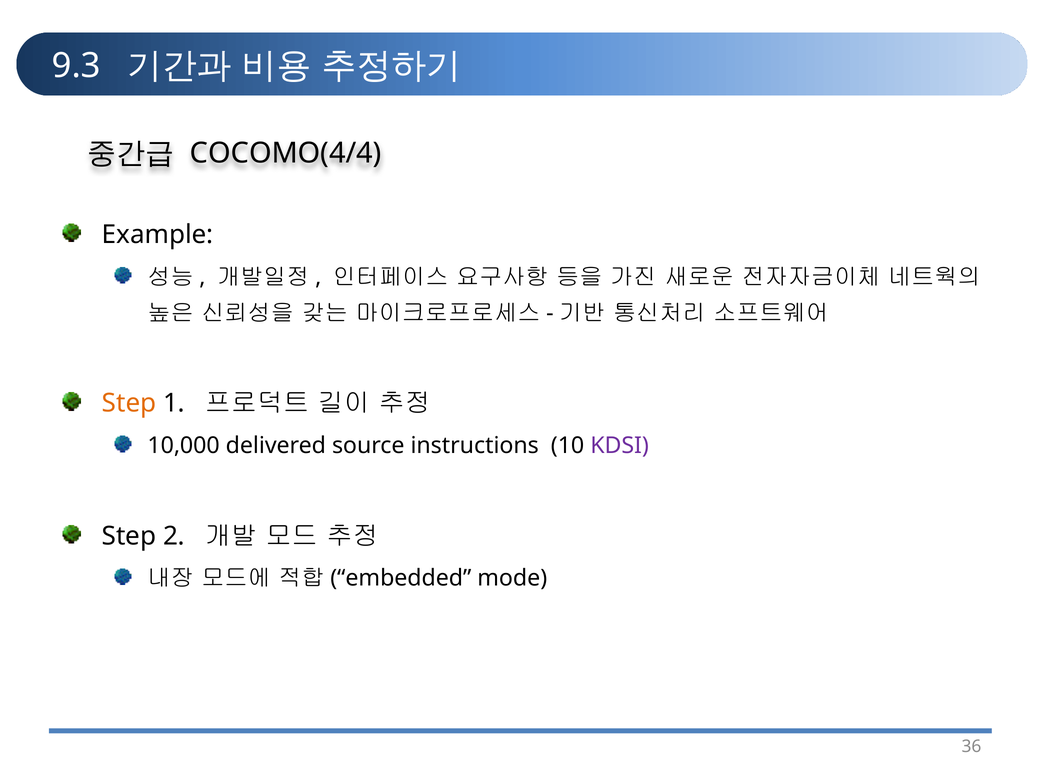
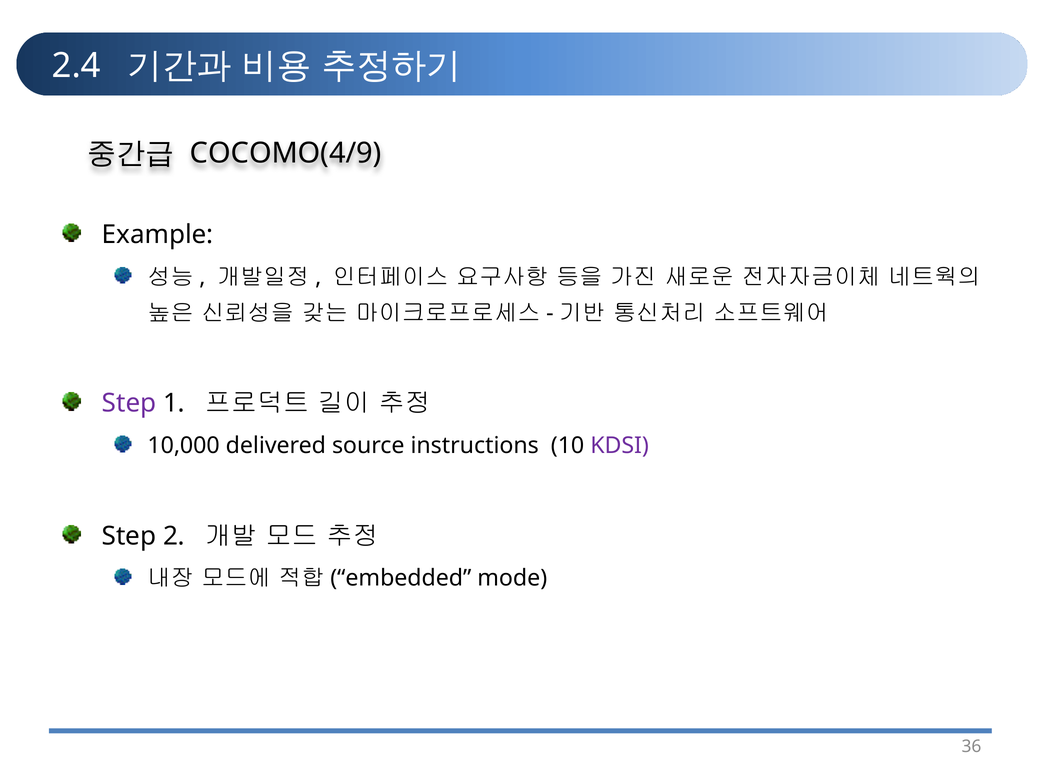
9.3: 9.3 -> 2.4
COCOMO(4/4: COCOMO(4/4 -> COCOMO(4/9
Step at (129, 403) colour: orange -> purple
